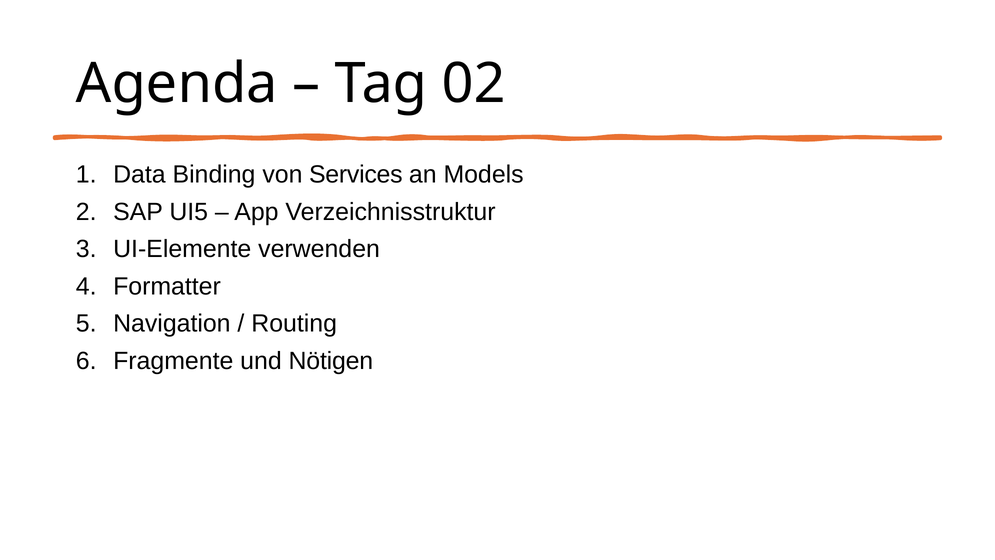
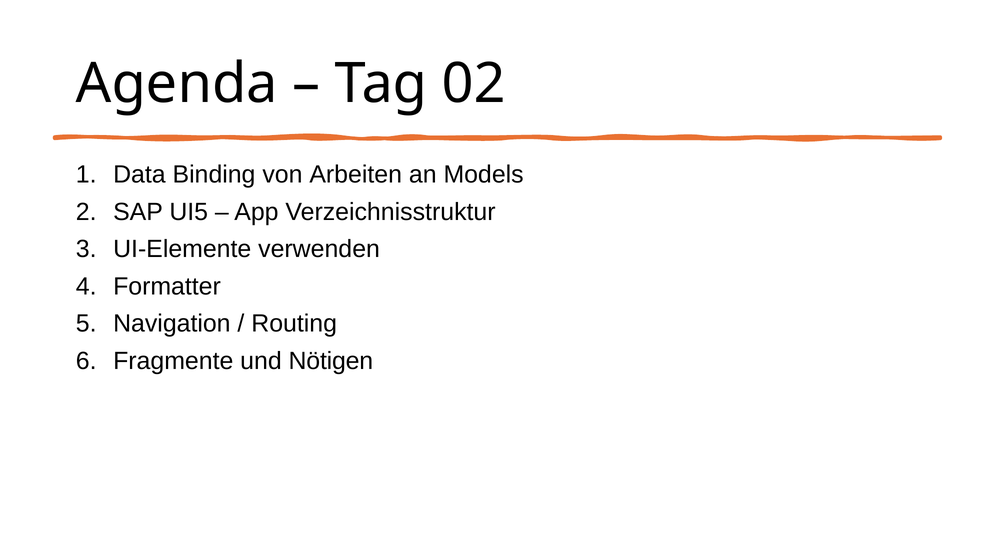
Services: Services -> Arbeiten
